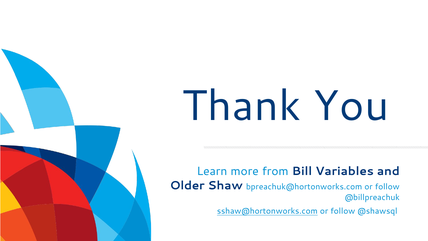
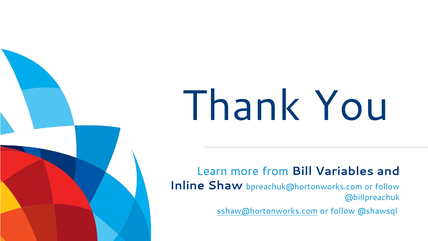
Older: Older -> Inline
